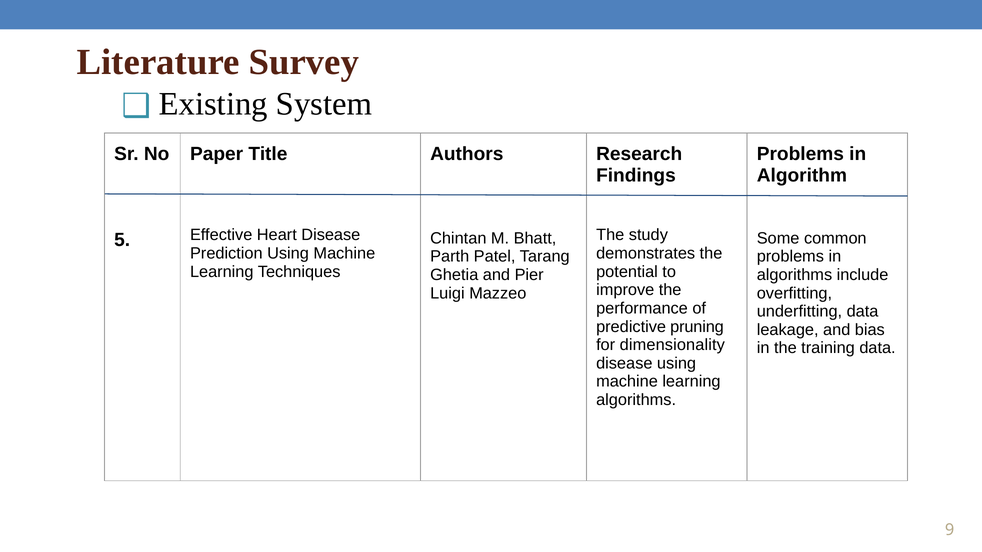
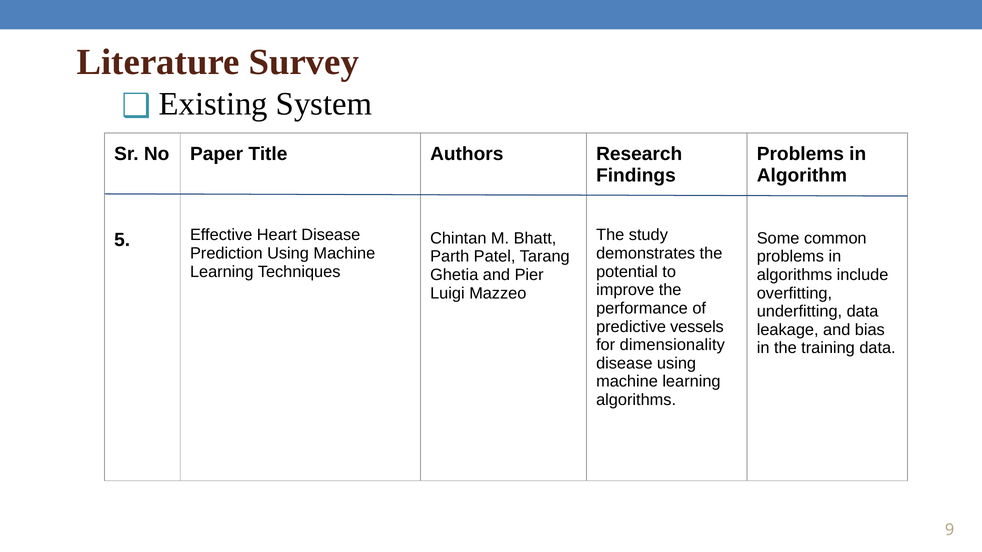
pruning: pruning -> vessels
